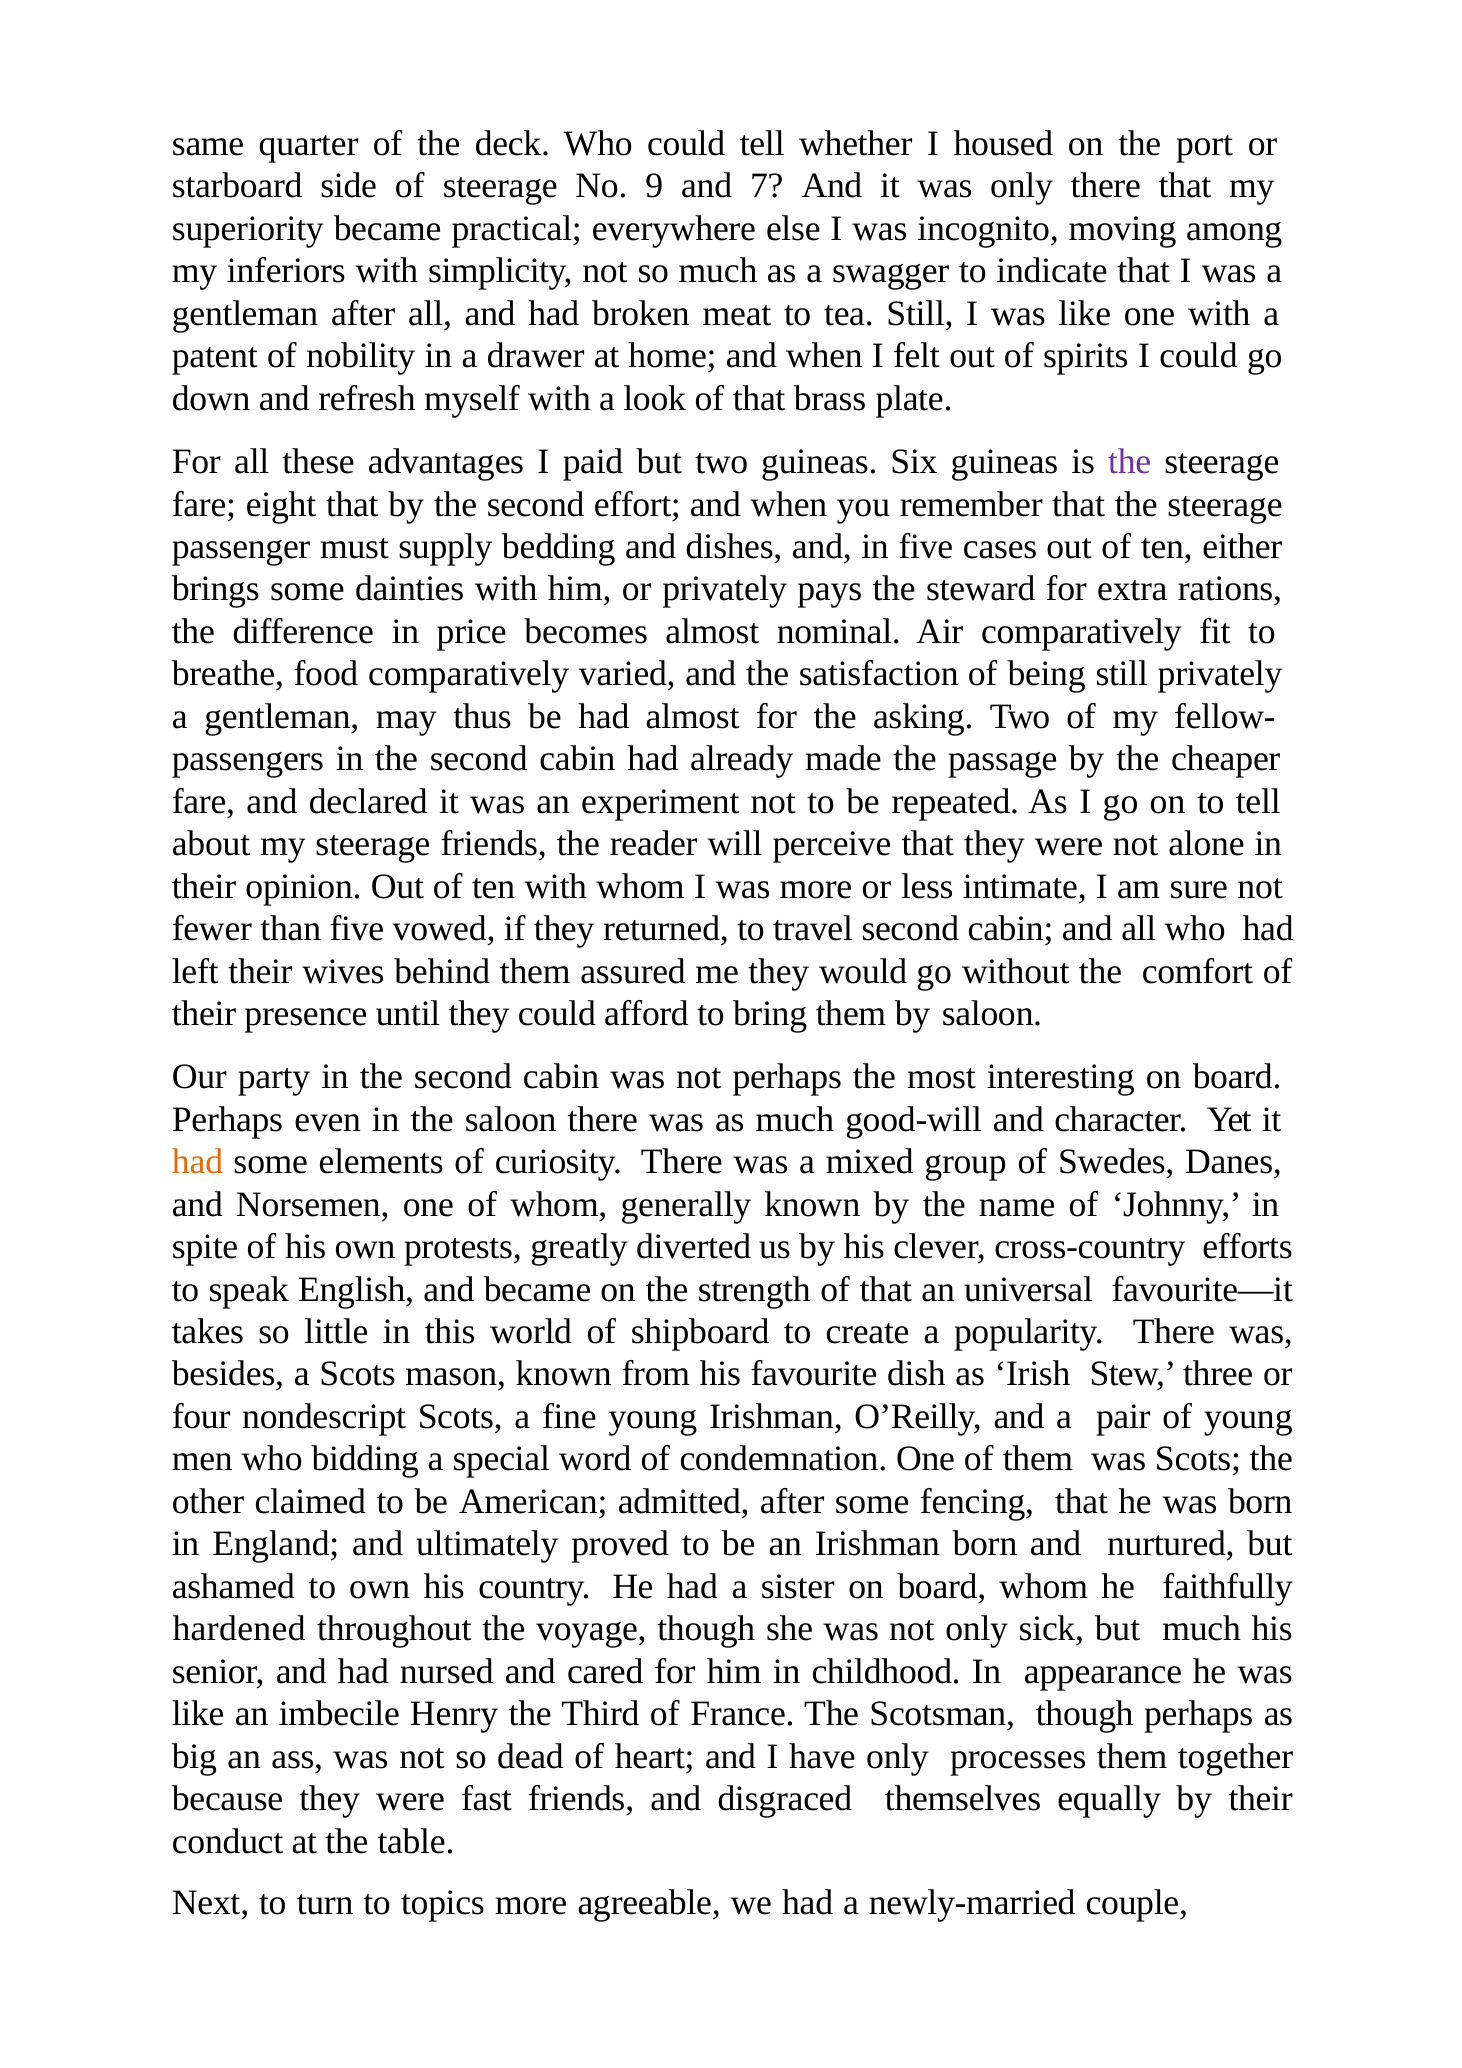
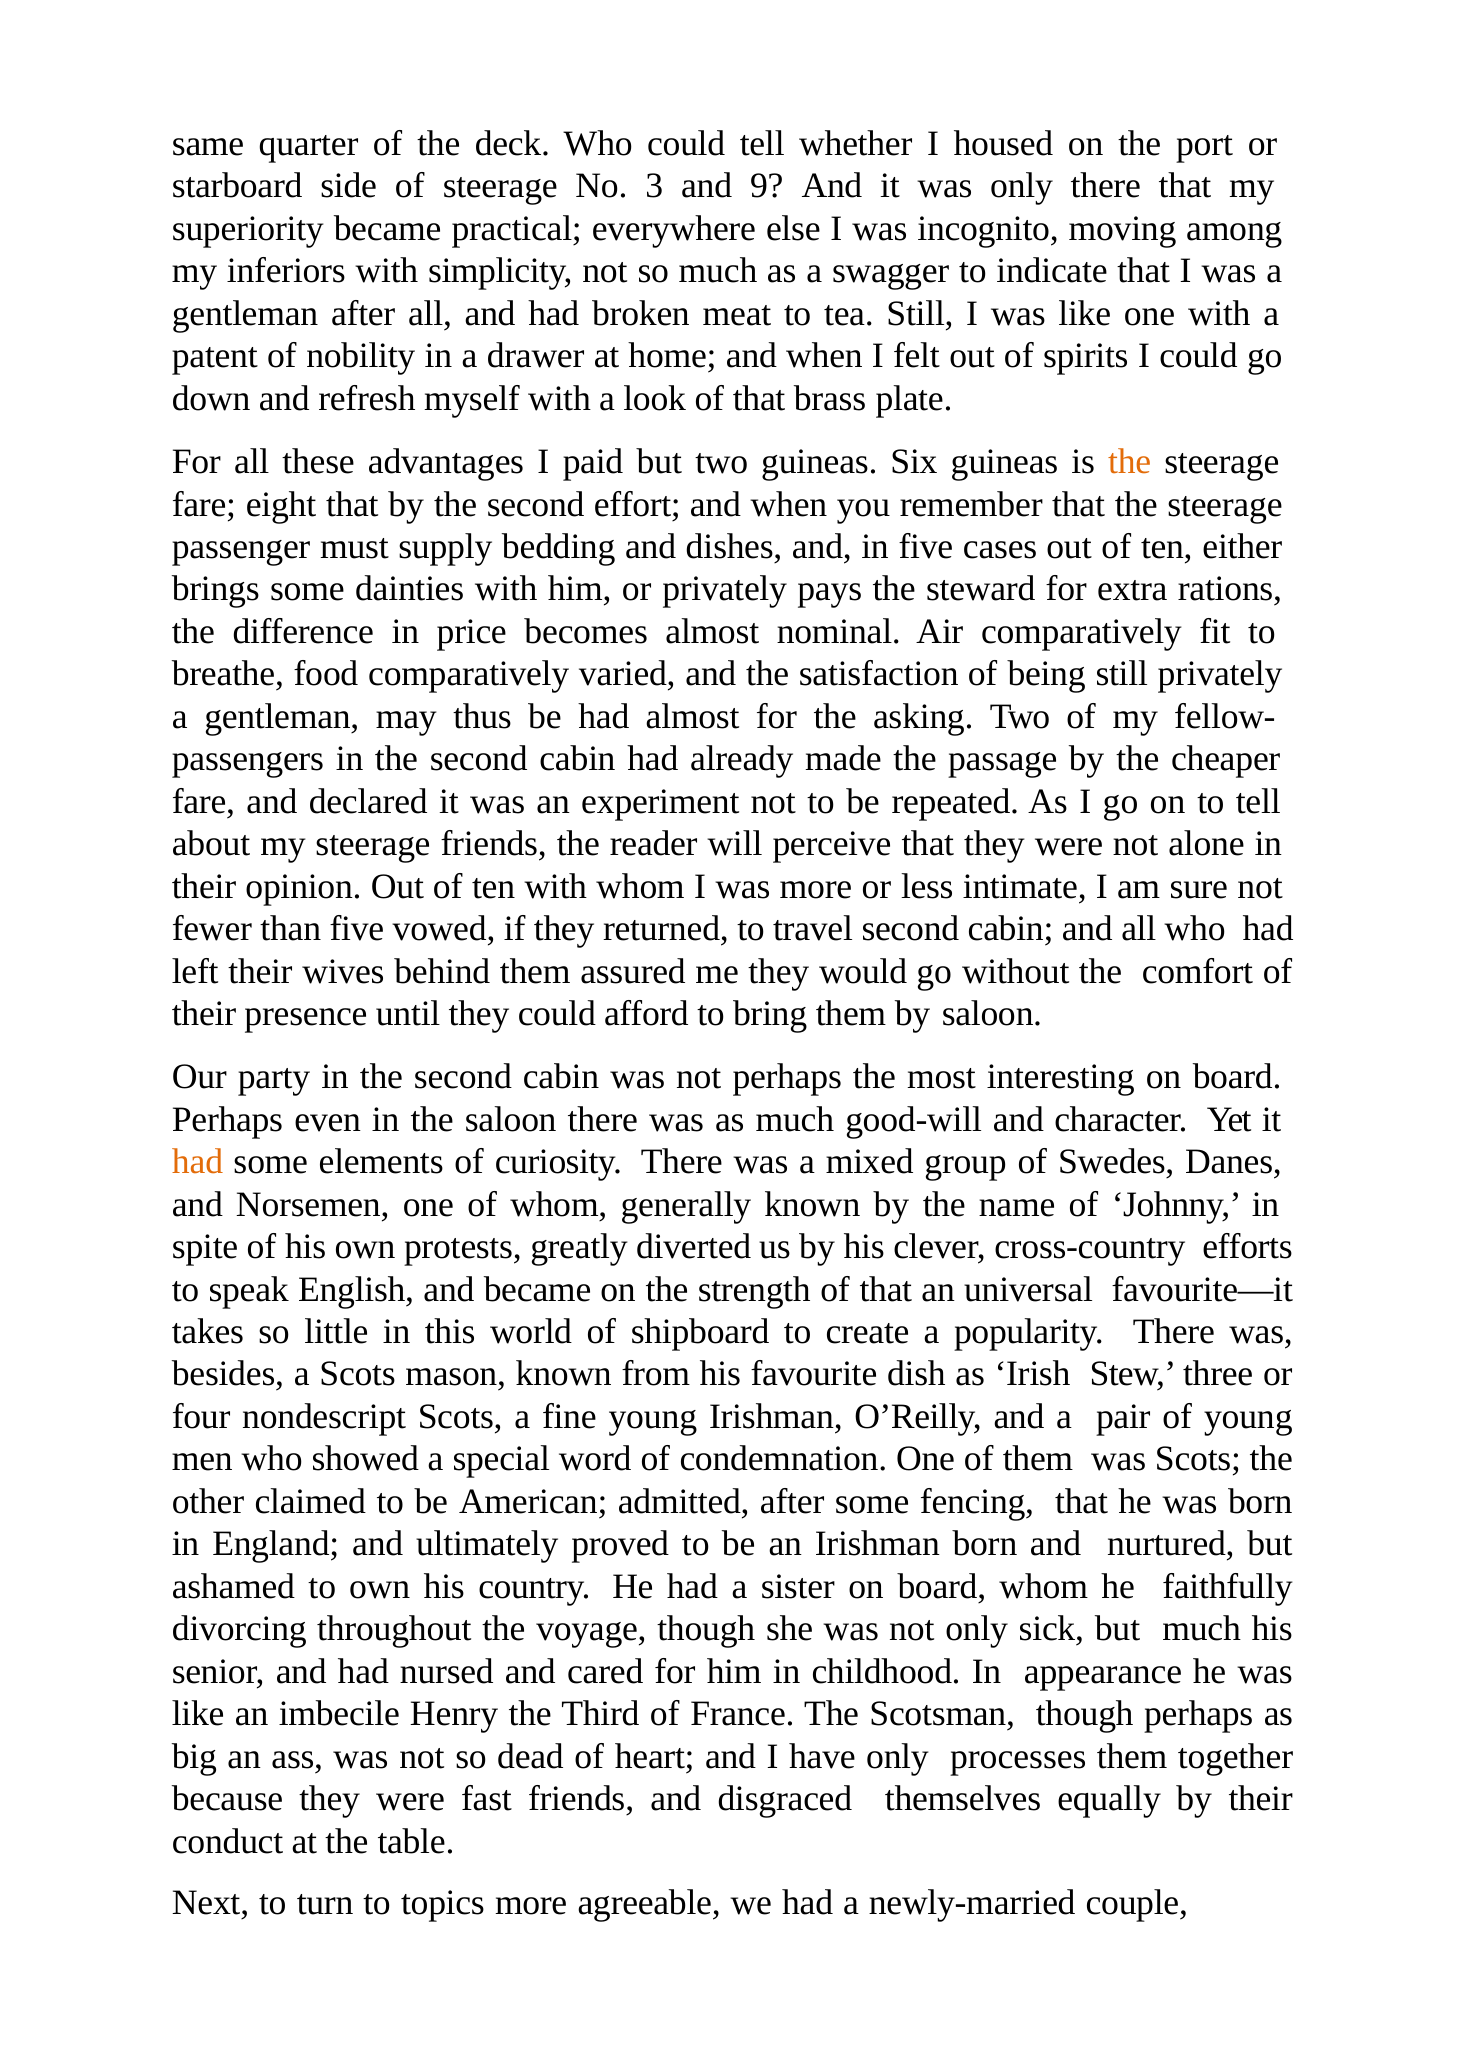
9: 9 -> 3
7: 7 -> 9
the at (1130, 462) colour: purple -> orange
bidding: bidding -> showed
hardened: hardened -> divorcing
